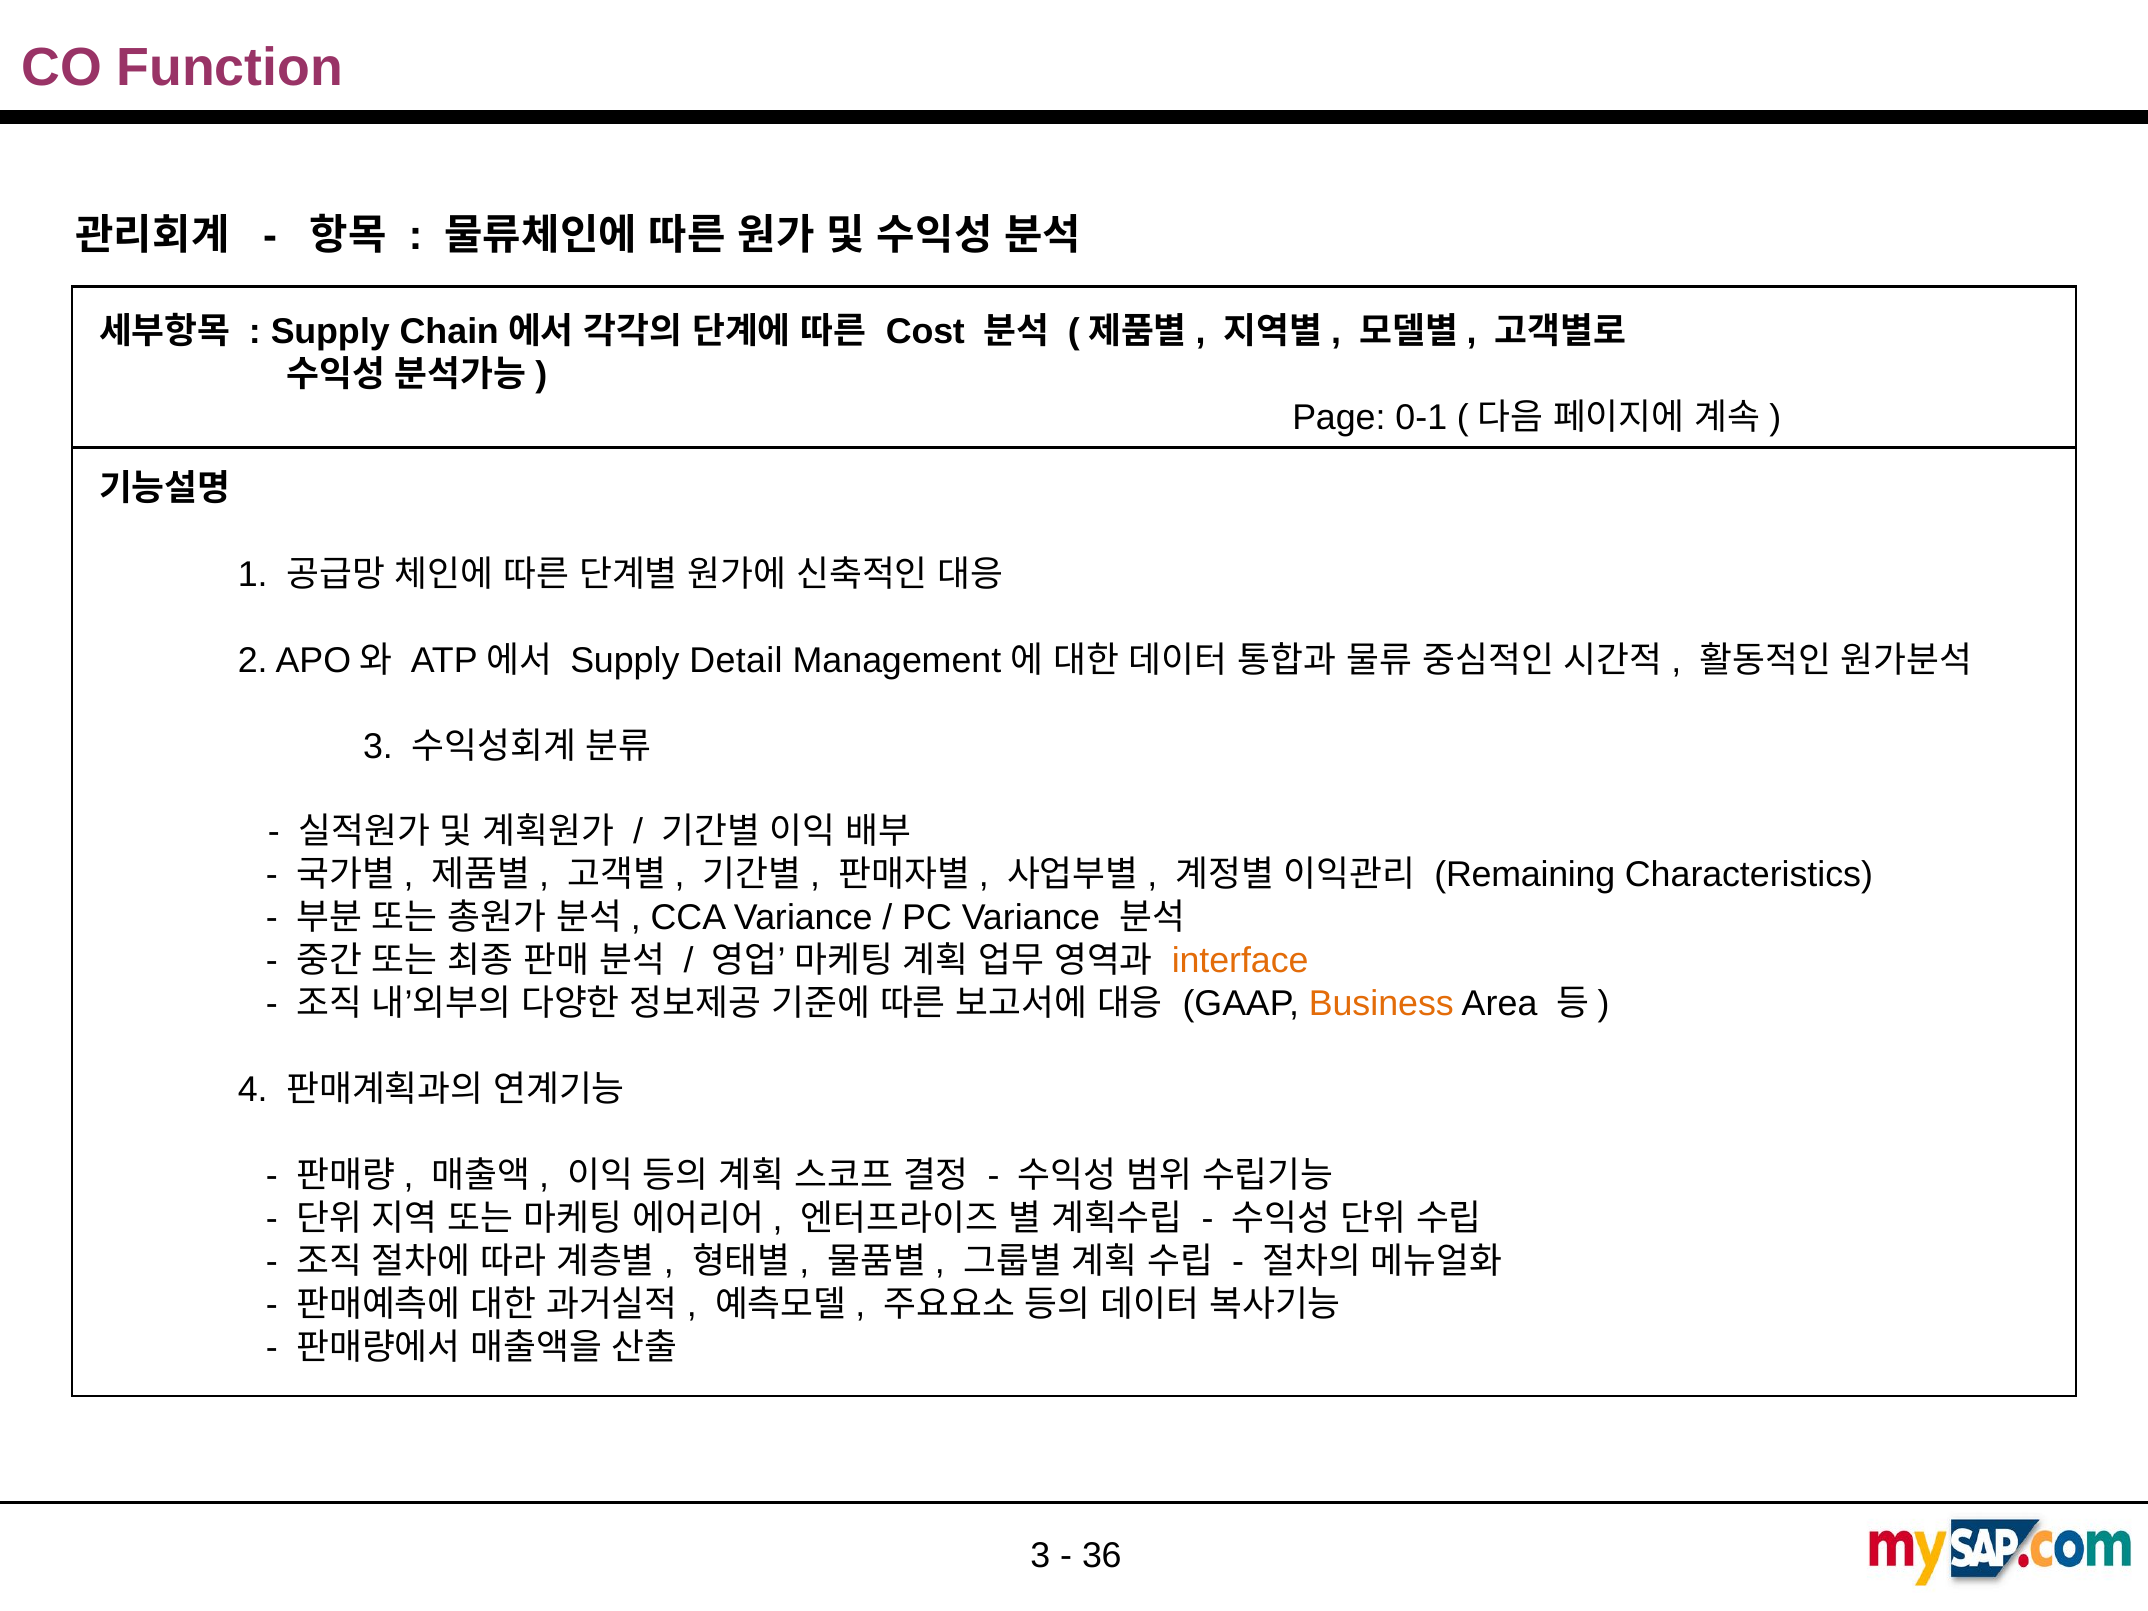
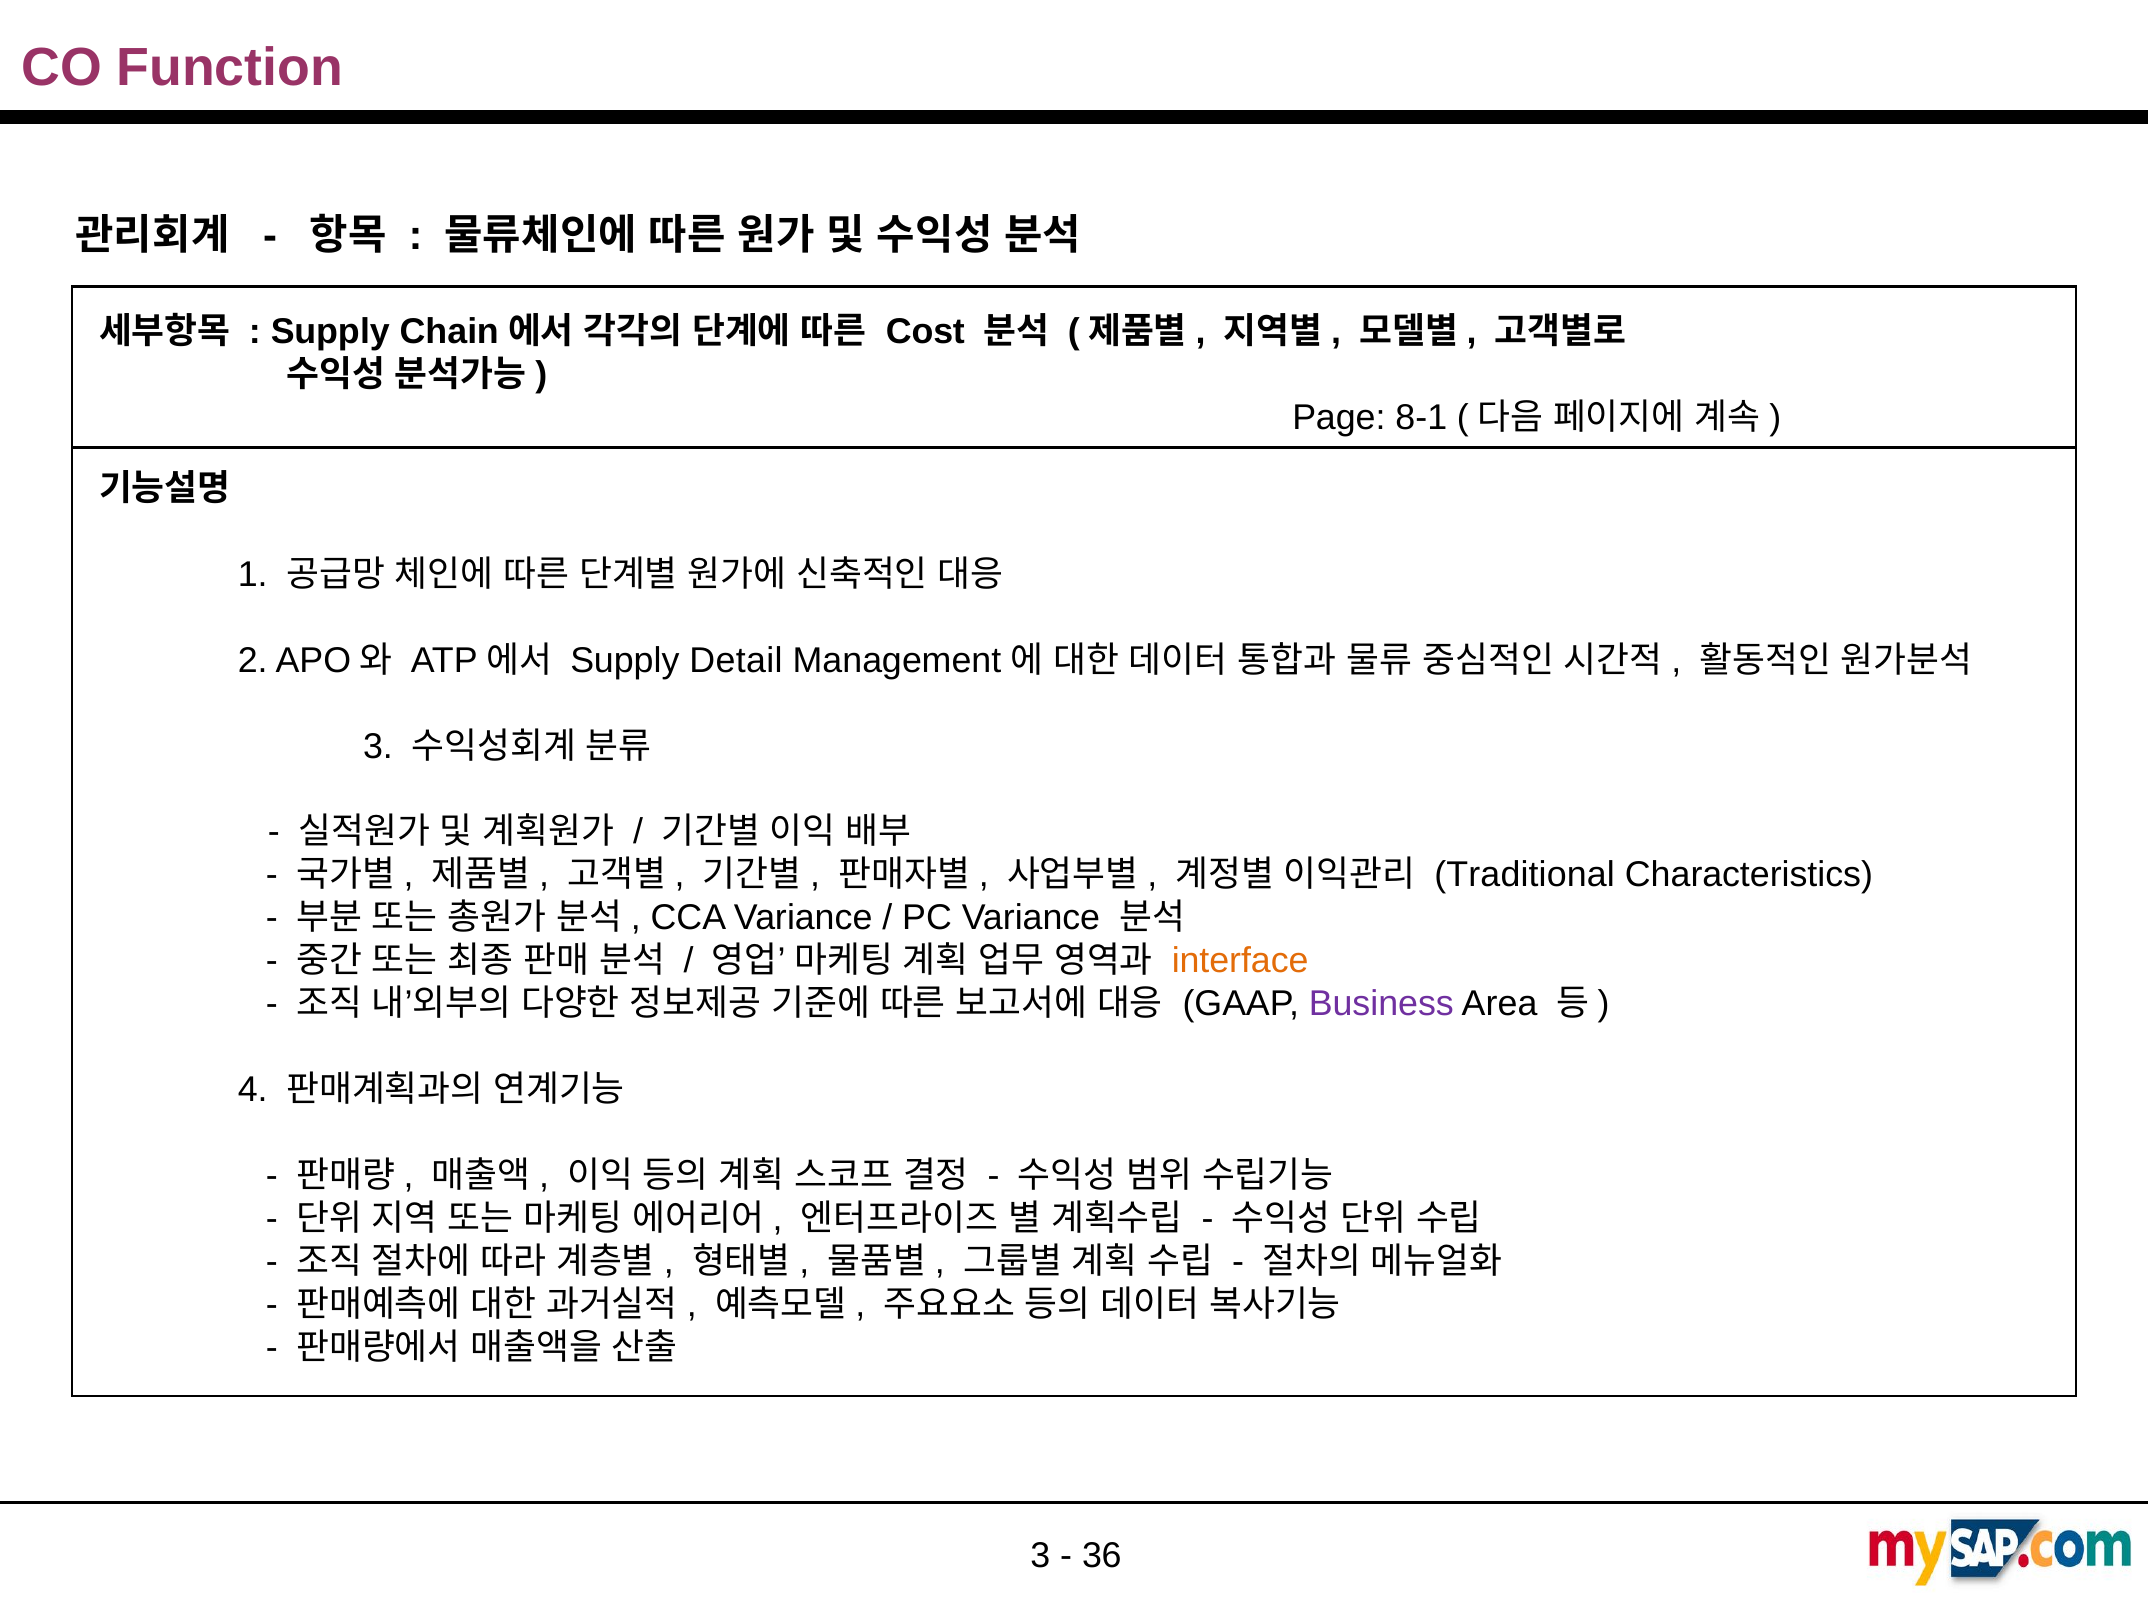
0-1: 0-1 -> 8-1
Remaining: Remaining -> Traditional
Business colour: orange -> purple
